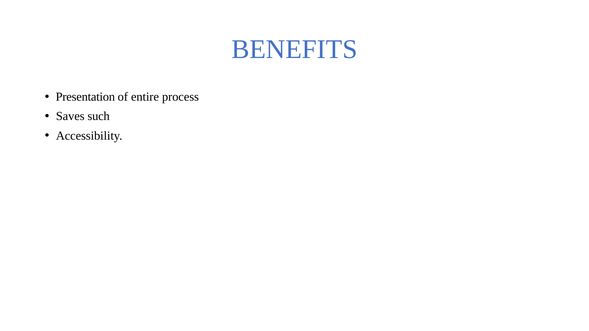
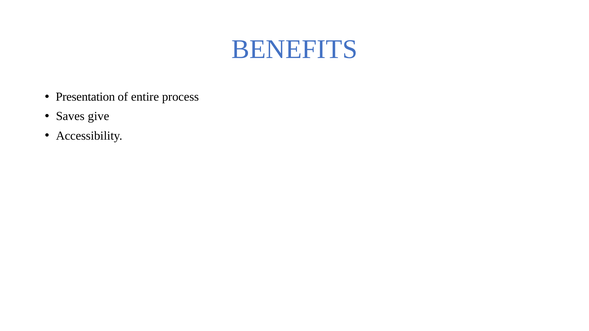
such: such -> give
